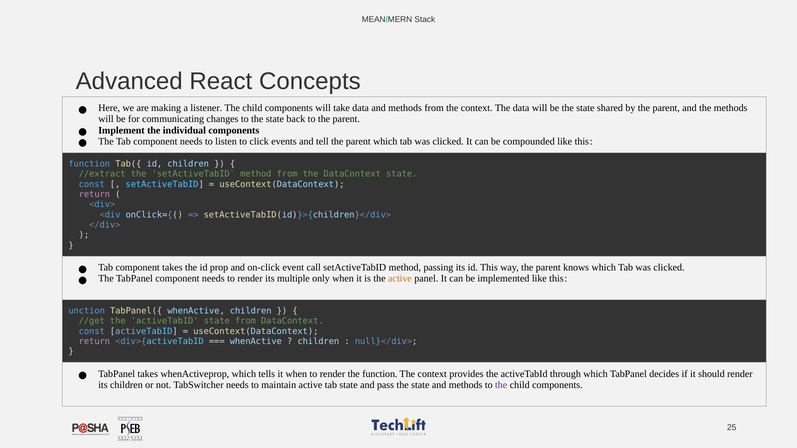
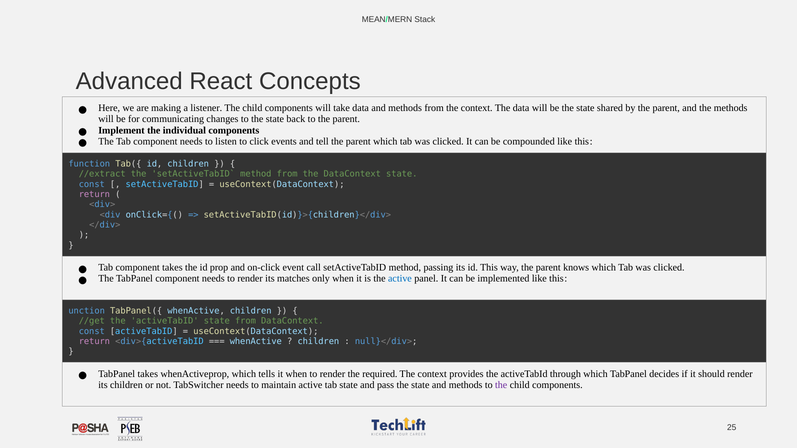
multiple: multiple -> matches
active at (400, 279) colour: orange -> blue
the function: function -> required
